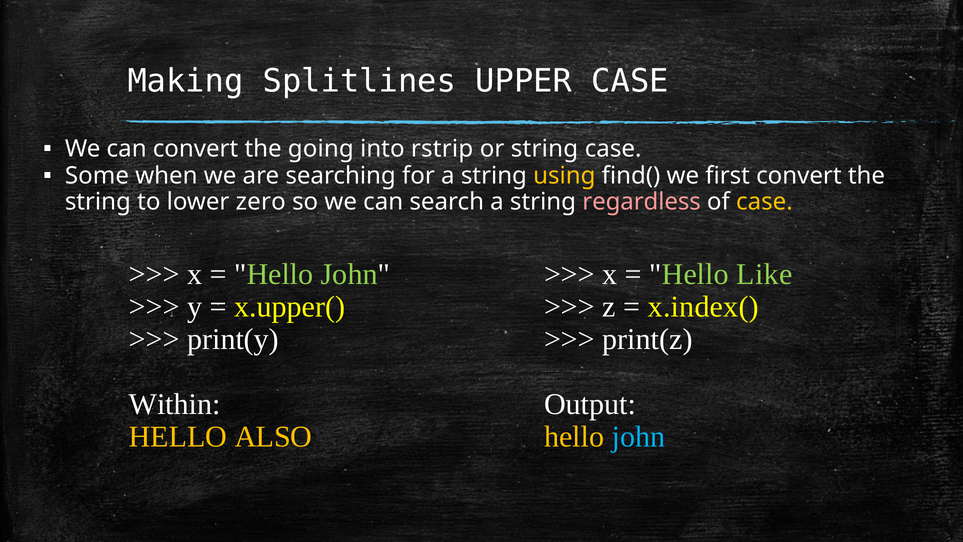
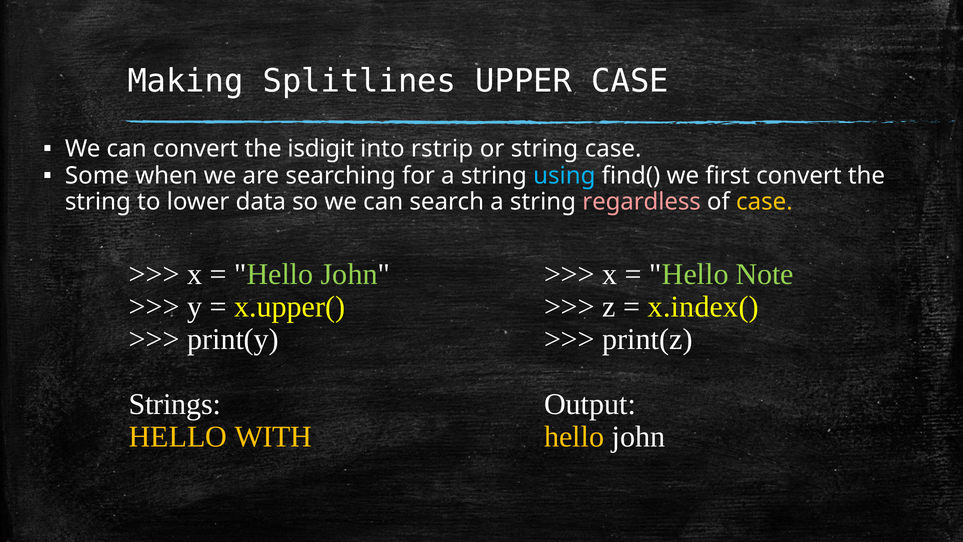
going: going -> isdigit
using colour: yellow -> light blue
zero: zero -> data
Like: Like -> Note
Within: Within -> Strings
ALSO: ALSO -> WITH
john at (638, 437) colour: light blue -> white
